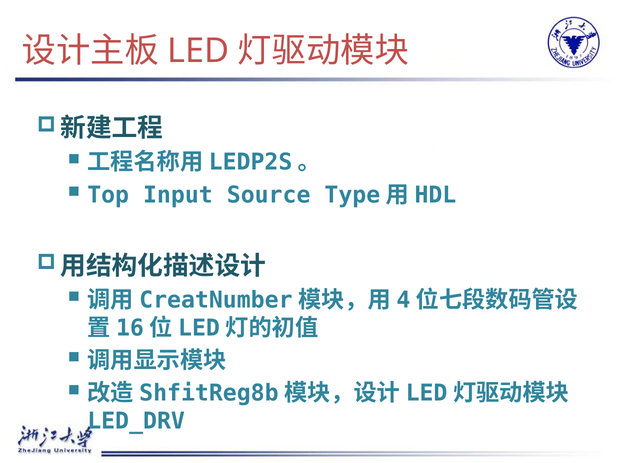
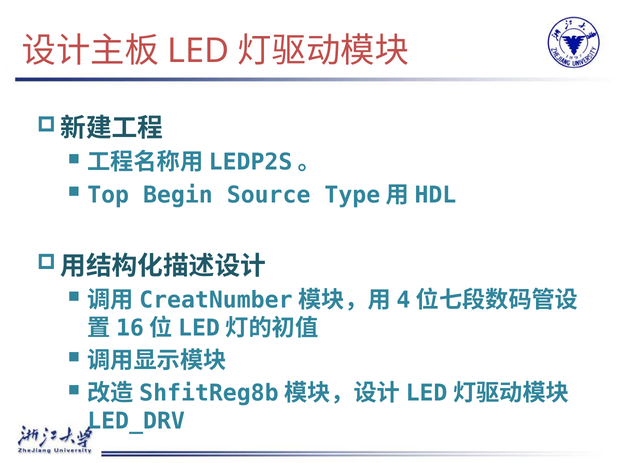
Input: Input -> Begin
